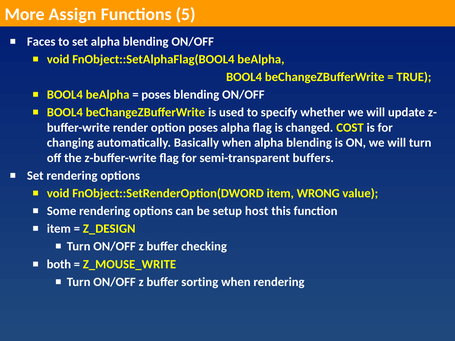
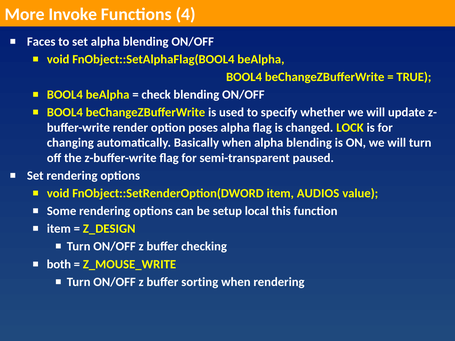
Assign: Assign -> Invoke
5: 5 -> 4
poses at (156, 95): poses -> check
COST: COST -> LOCK
buffers: buffers -> paused
WRONG: WRONG -> AUDIOS
host: host -> local
